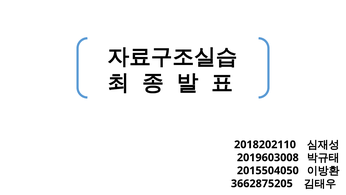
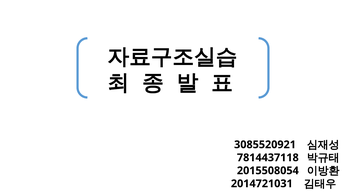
2018202110: 2018202110 -> 3085520921
2019603008: 2019603008 -> 7814437118
2015504050: 2015504050 -> 2015508054
3662875205: 3662875205 -> 2014721031
